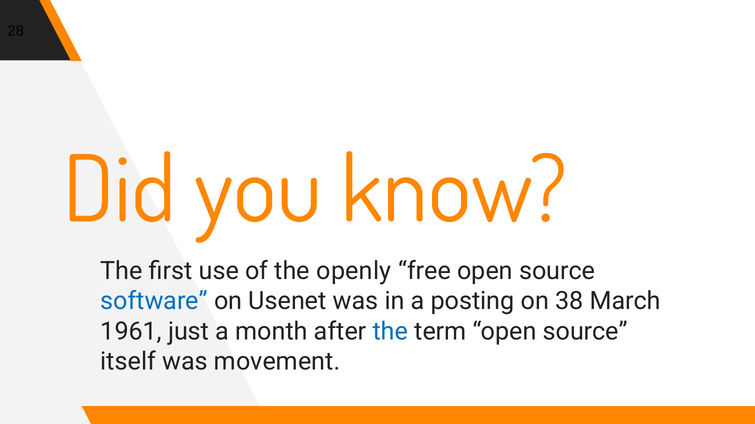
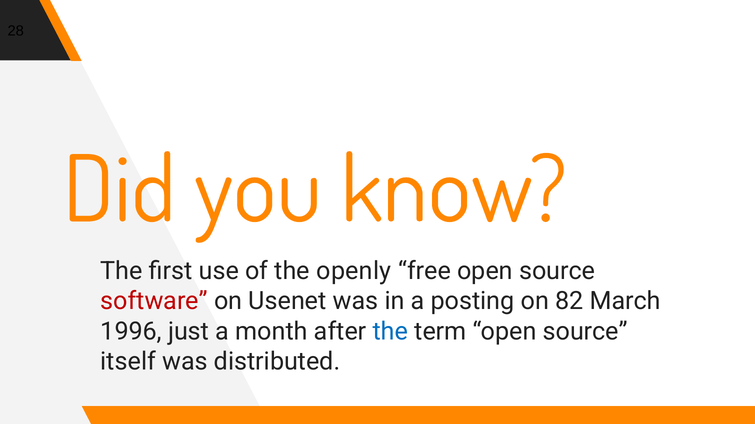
software colour: blue -> red
38: 38 -> 82
1961: 1961 -> 1996
movement: movement -> distributed
